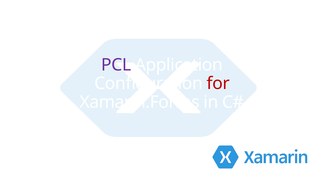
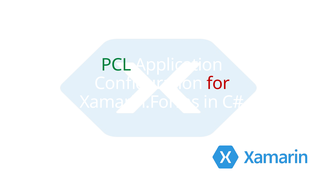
PCL colour: purple -> green
